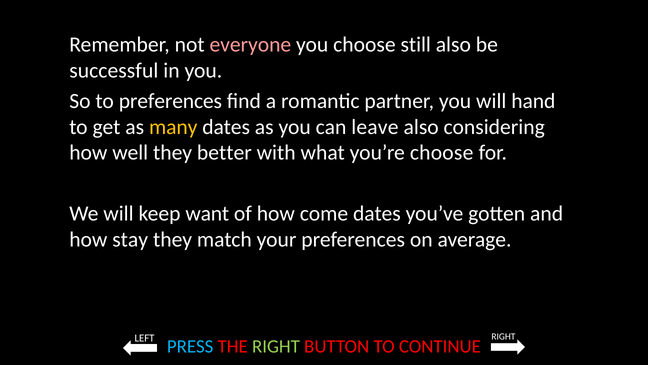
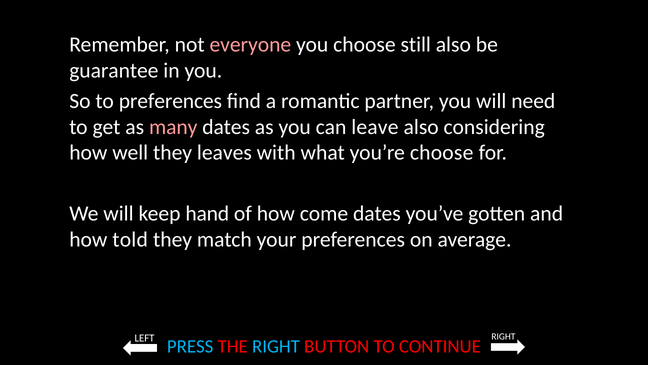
successful: successful -> guarantee
hand: hand -> need
many colour: yellow -> pink
better: better -> leaves
want: want -> hand
stay: stay -> told
RIGHT at (276, 346) colour: light green -> light blue
